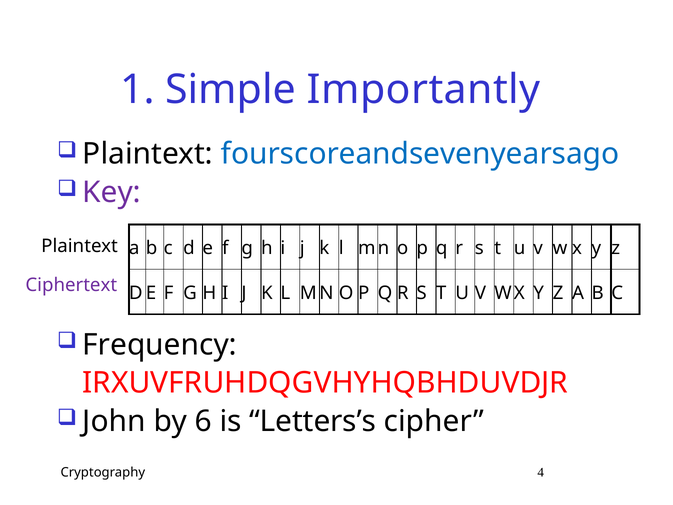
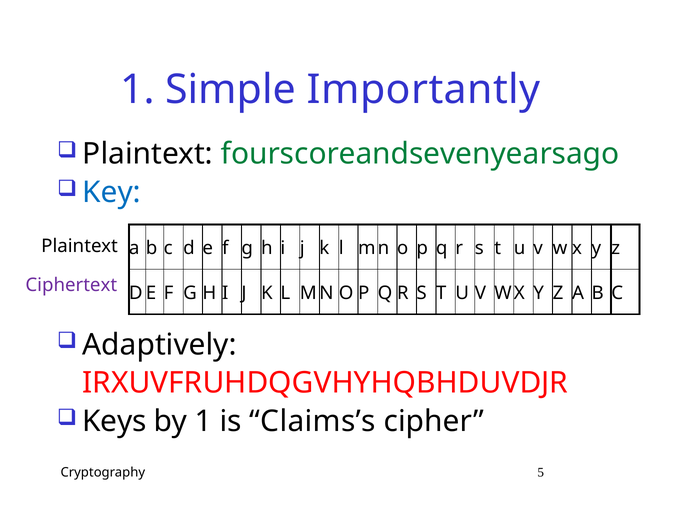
fourscoreandsevenyearsago colour: blue -> green
Key colour: purple -> blue
Frequency: Frequency -> Adaptively
John: John -> Keys
by 6: 6 -> 1
Letters’s: Letters’s -> Claims’s
4: 4 -> 5
